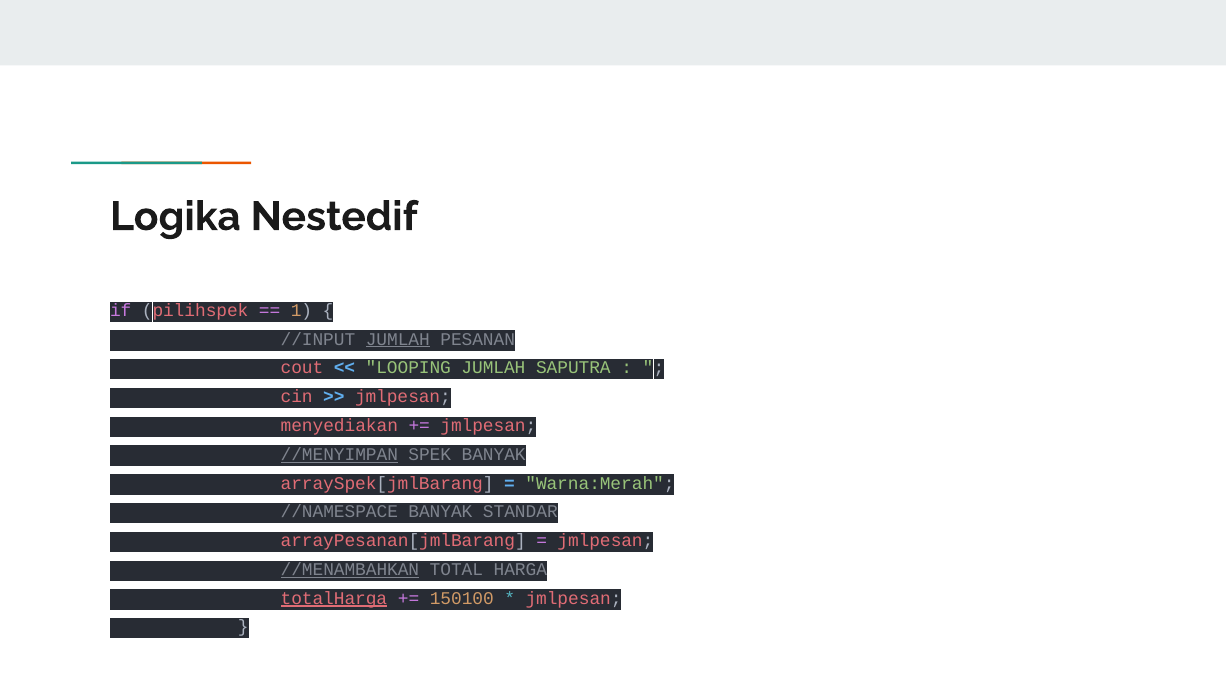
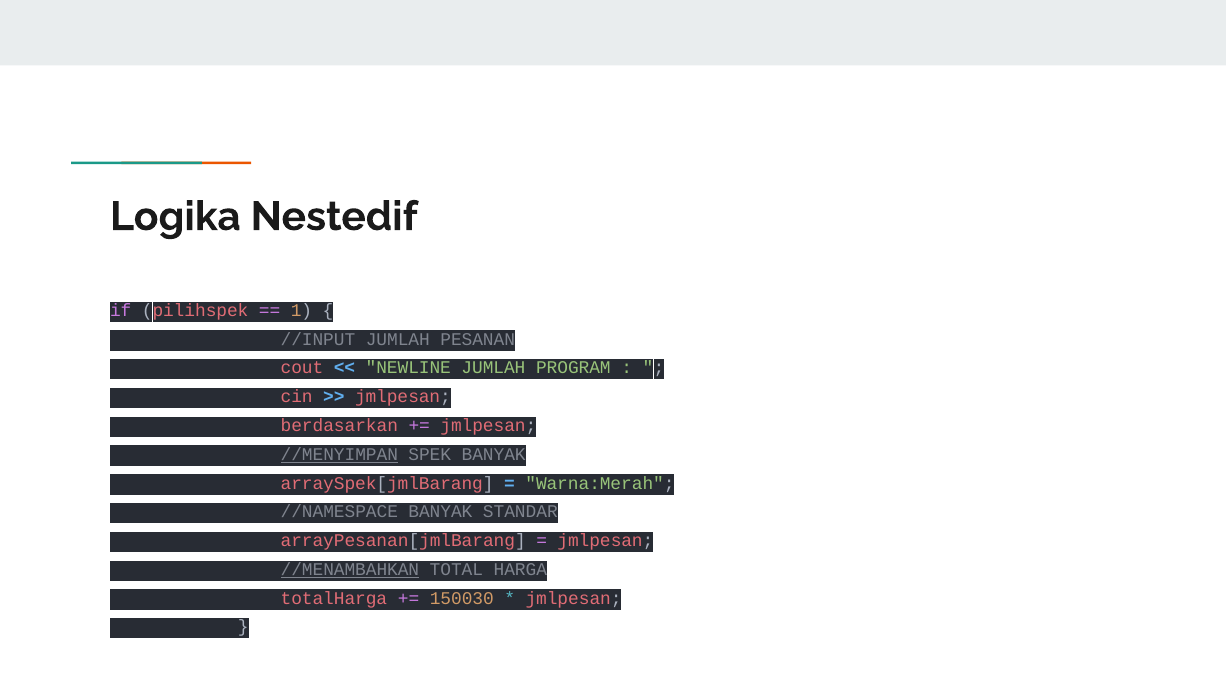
JUMLAH at (398, 339) underline: present -> none
LOOPING: LOOPING -> NEWLINE
SAPUTRA: SAPUTRA -> PROGRAM
menyediakan: menyediakan -> berdasarkan
totalHarga underline: present -> none
150100: 150100 -> 150030
